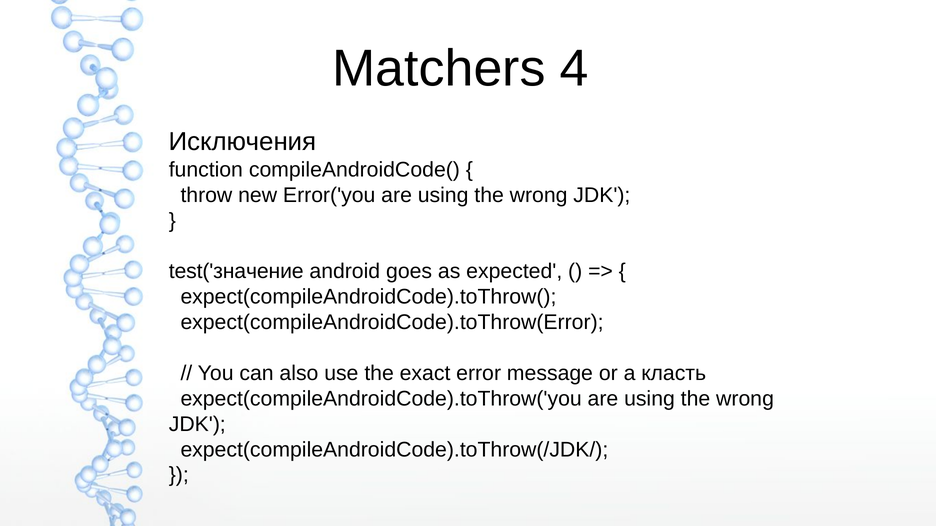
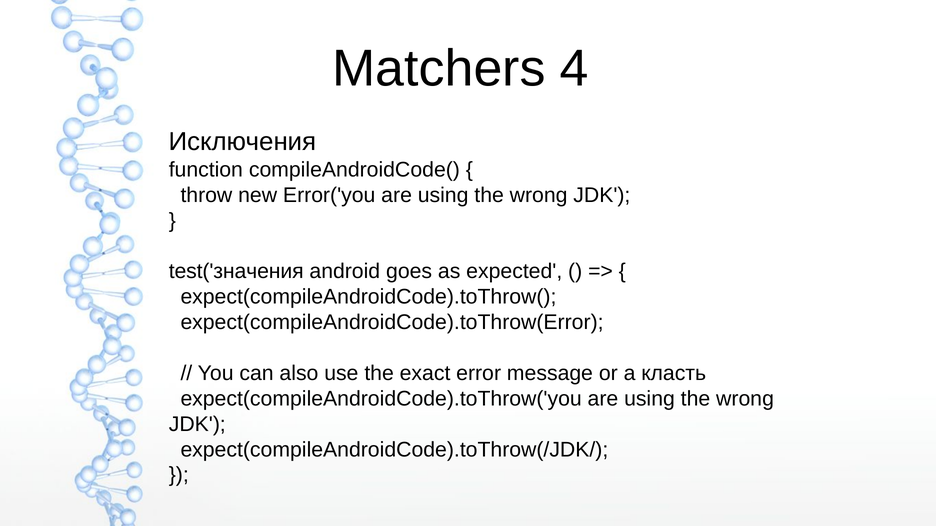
test('значение: test('значение -> test('значения
